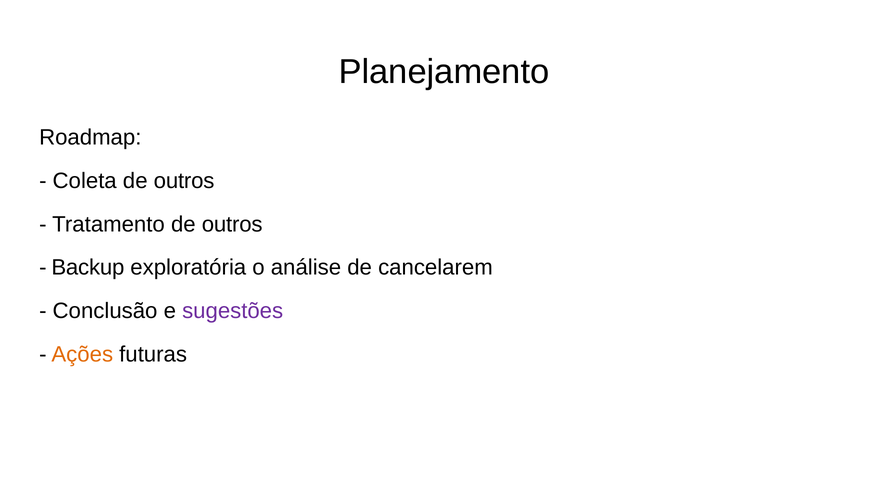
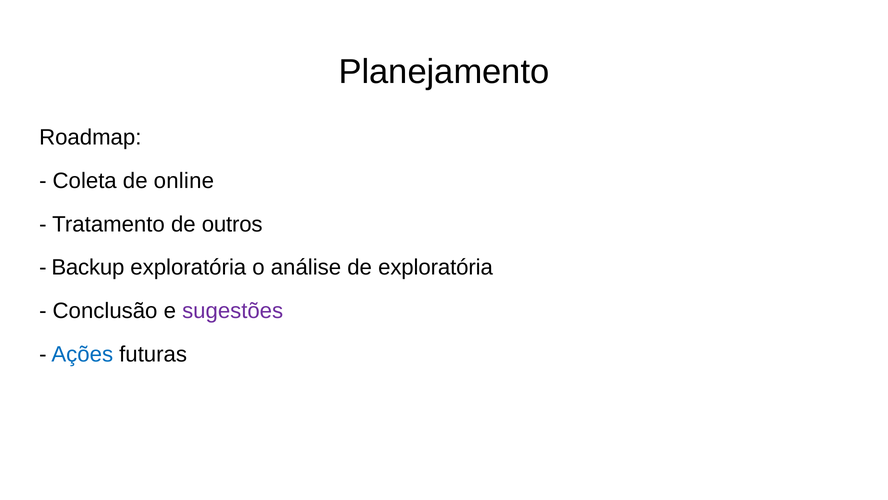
Coleta de outros: outros -> online
de cancelarem: cancelarem -> exploratória
Ações colour: orange -> blue
